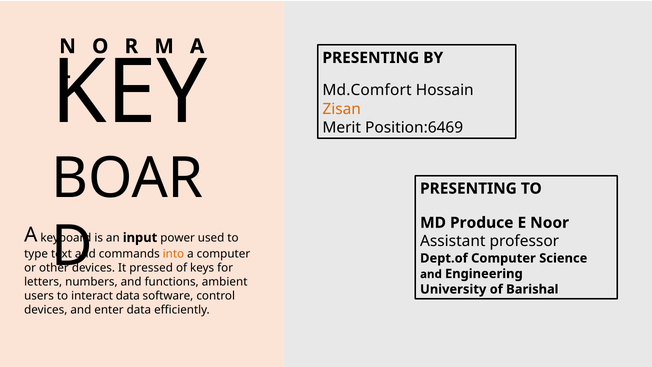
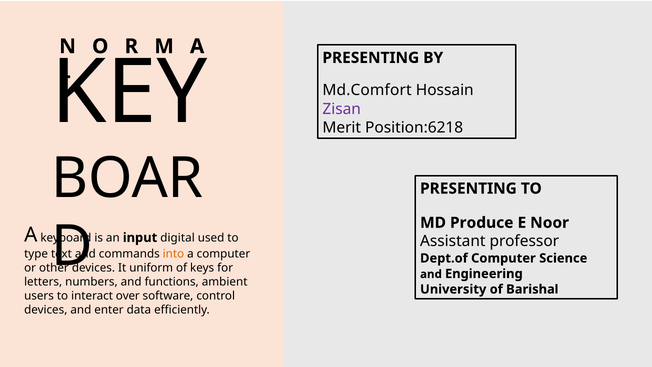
Zisan colour: orange -> purple
Position:6469: Position:6469 -> Position:6218
power: power -> digital
pressed: pressed -> uniform
interact data: data -> over
